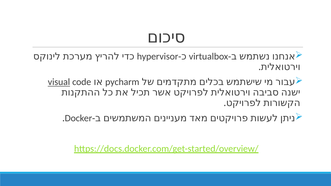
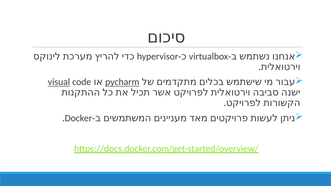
pycharm underline: none -> present
